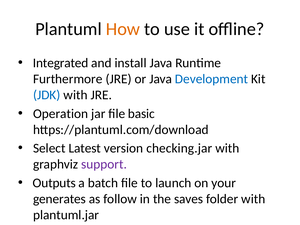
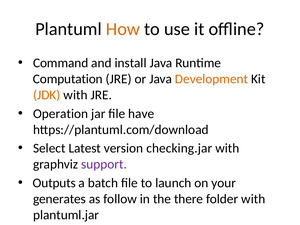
Integrated: Integrated -> Command
Furthermore: Furthermore -> Computation
Development colour: blue -> orange
JDK colour: blue -> orange
basic: basic -> have
saves: saves -> there
